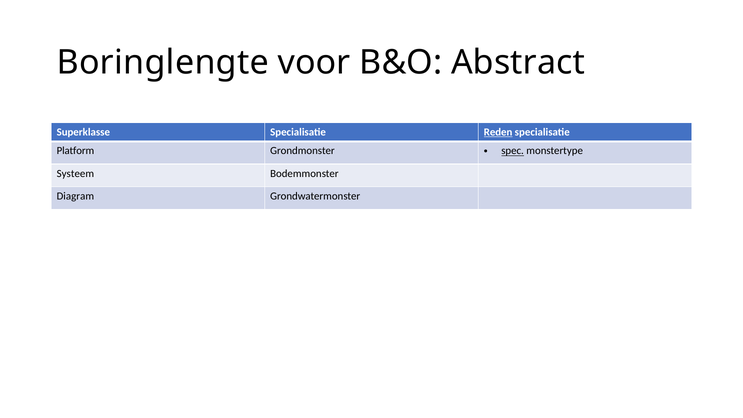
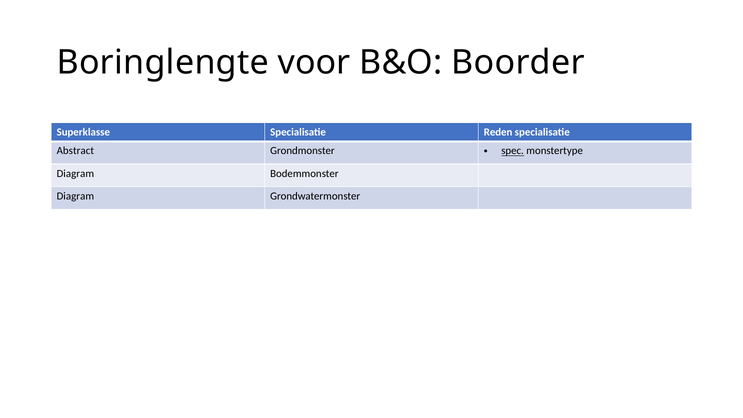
Abstract: Abstract -> Boorder
Reden underline: present -> none
Platform: Platform -> Abstract
Systeem at (75, 173): Systeem -> Diagram
